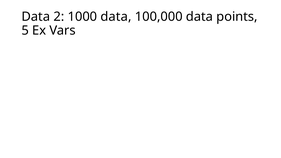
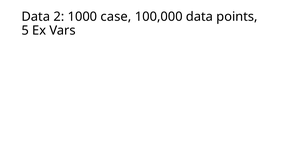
1000 data: data -> case
